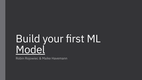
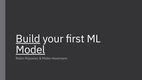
Build underline: none -> present
